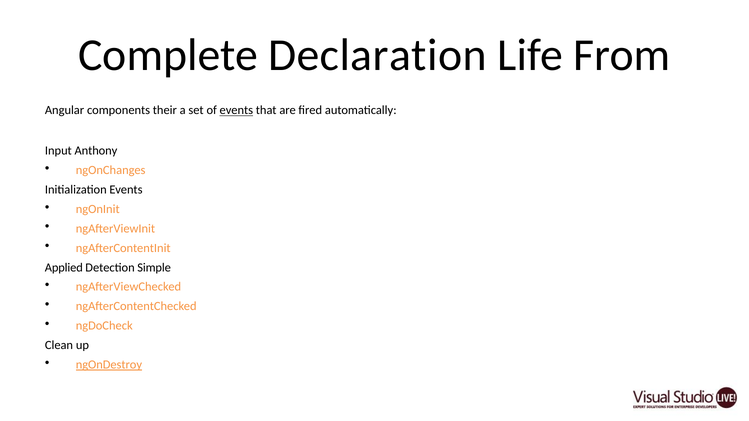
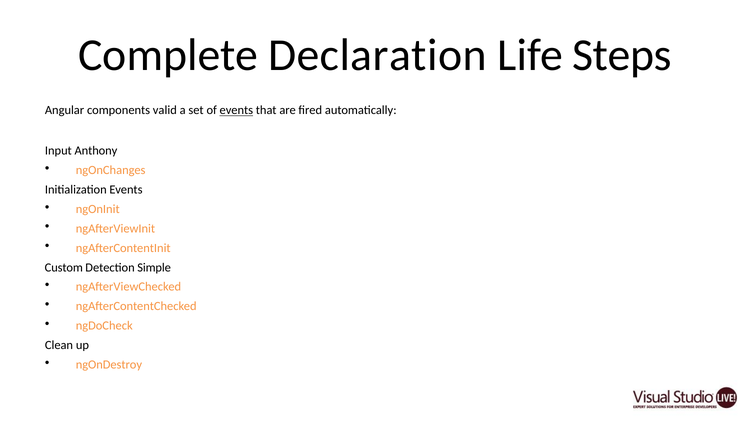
From: From -> Steps
their: their -> valid
Applied: Applied -> Custom
ngOnDestroy underline: present -> none
